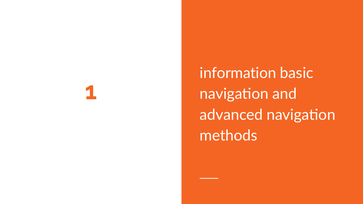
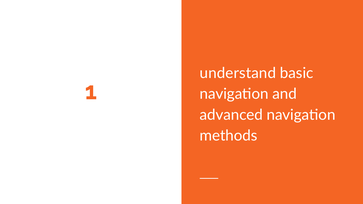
information: information -> understand
